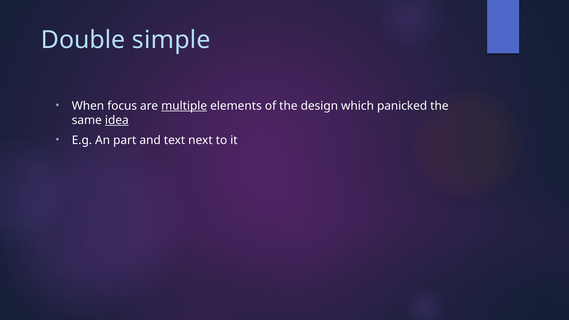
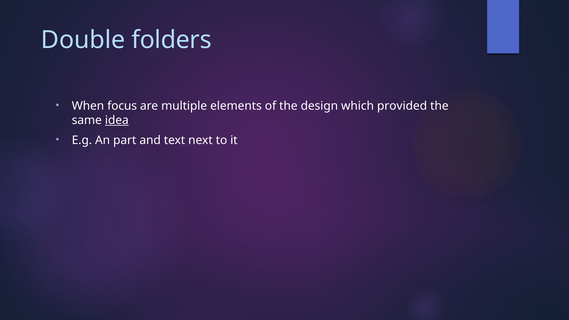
simple: simple -> folders
multiple underline: present -> none
panicked: panicked -> provided
